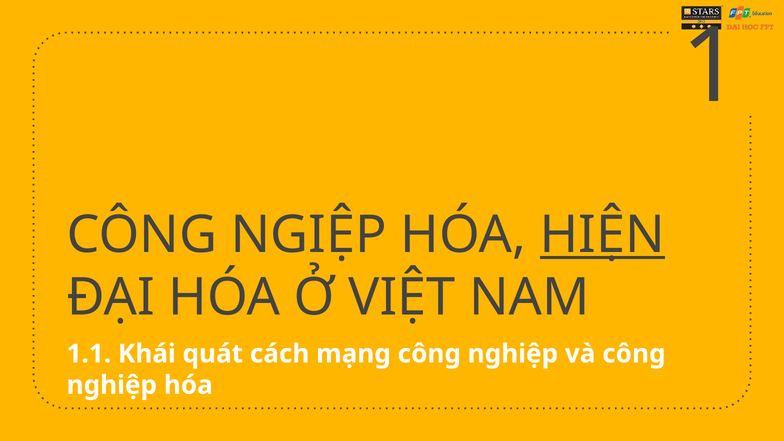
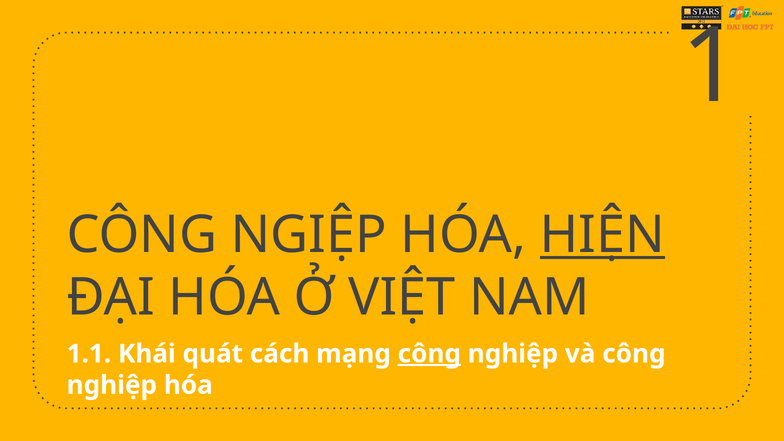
công at (429, 354) underline: none -> present
